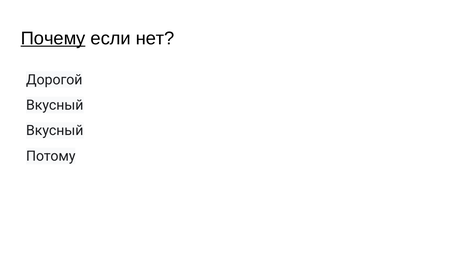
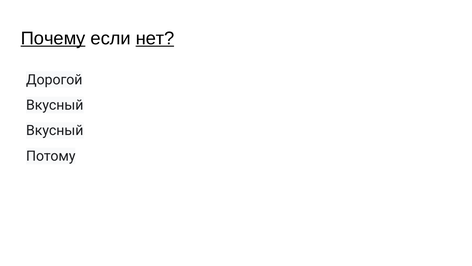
нет underline: none -> present
